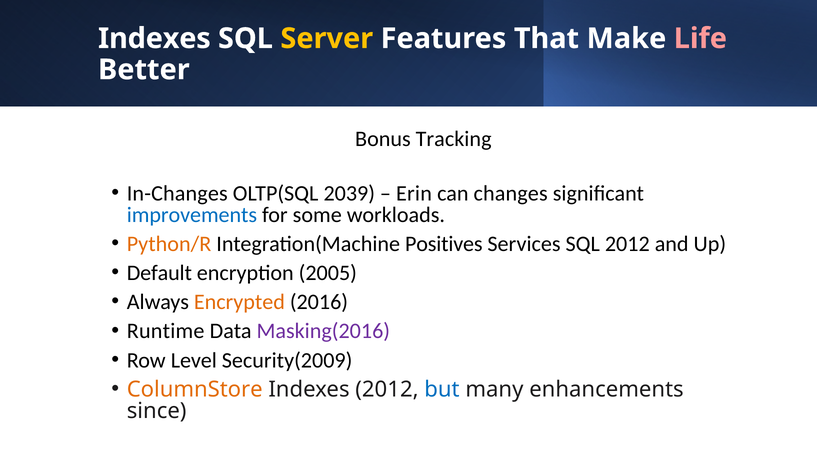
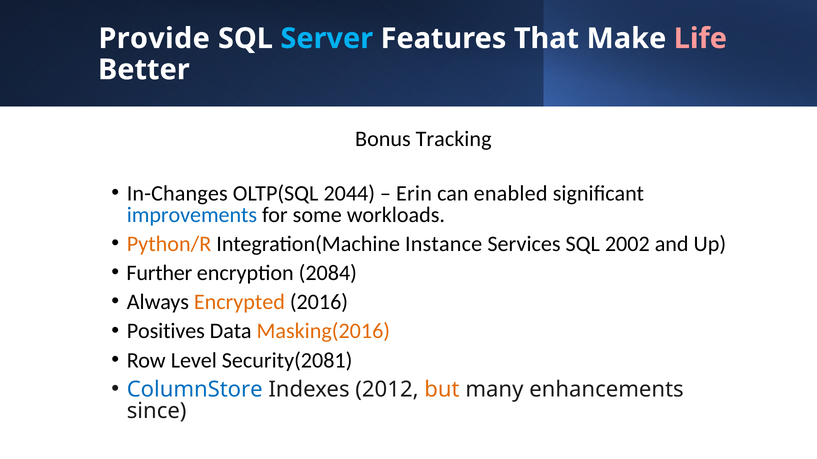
Indexes at (154, 39): Indexes -> Provide
Server colour: yellow -> light blue
2039: 2039 -> 2044
changes: changes -> enabled
Positives: Positives -> Instance
SQL 2012: 2012 -> 2002
Default: Default -> Further
2005: 2005 -> 2084
Runtime: Runtime -> Positives
Masking(2016 colour: purple -> orange
Security(2009: Security(2009 -> Security(2081
ColumnStore colour: orange -> blue
but colour: blue -> orange
